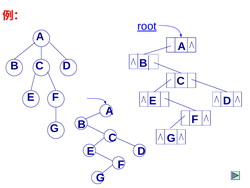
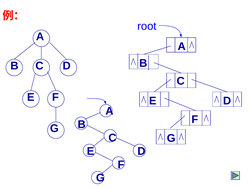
root underline: present -> none
